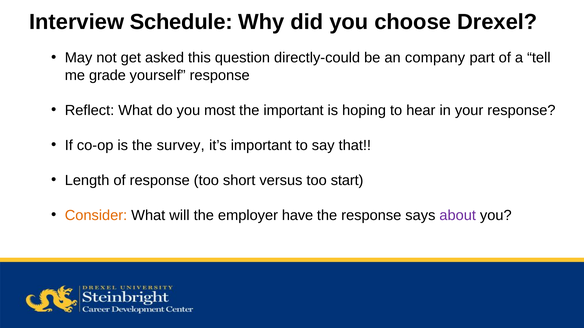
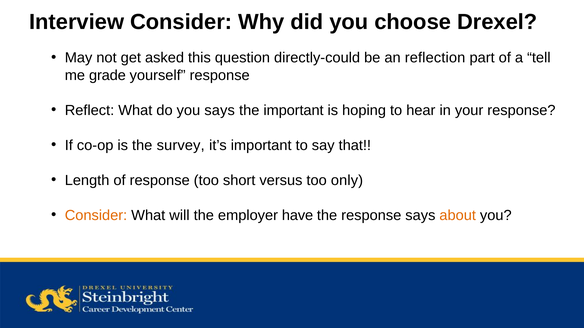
Interview Schedule: Schedule -> Consider
company: company -> reflection
you most: most -> says
start: start -> only
about colour: purple -> orange
